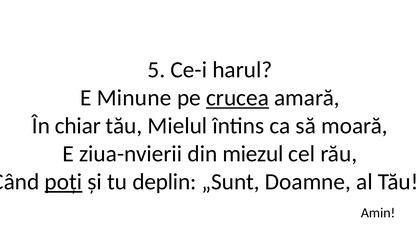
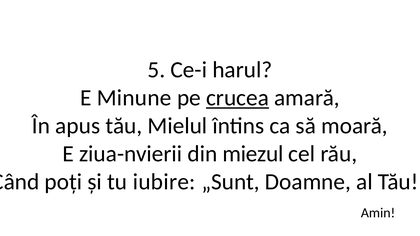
chiar: chiar -> apus
poți underline: present -> none
deplin: deplin -> iubire
